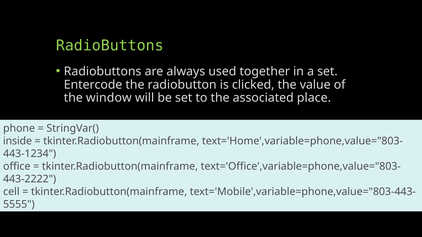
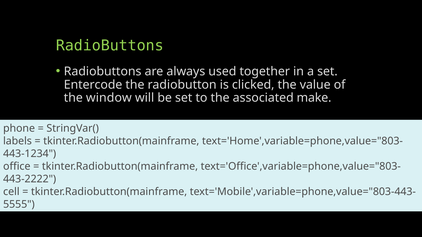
place: place -> make
inside: inside -> labels
